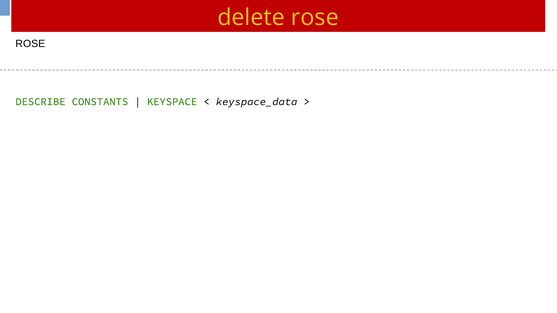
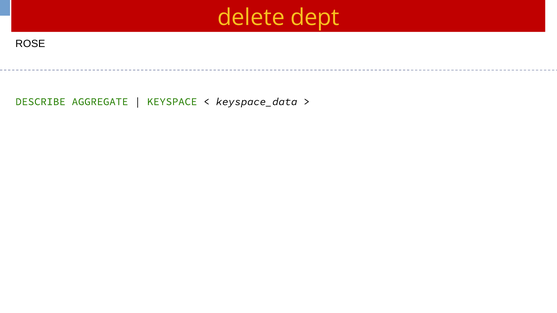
delete rose: rose -> dept
CONSTANTS: CONSTANTS -> AGGREGATE
